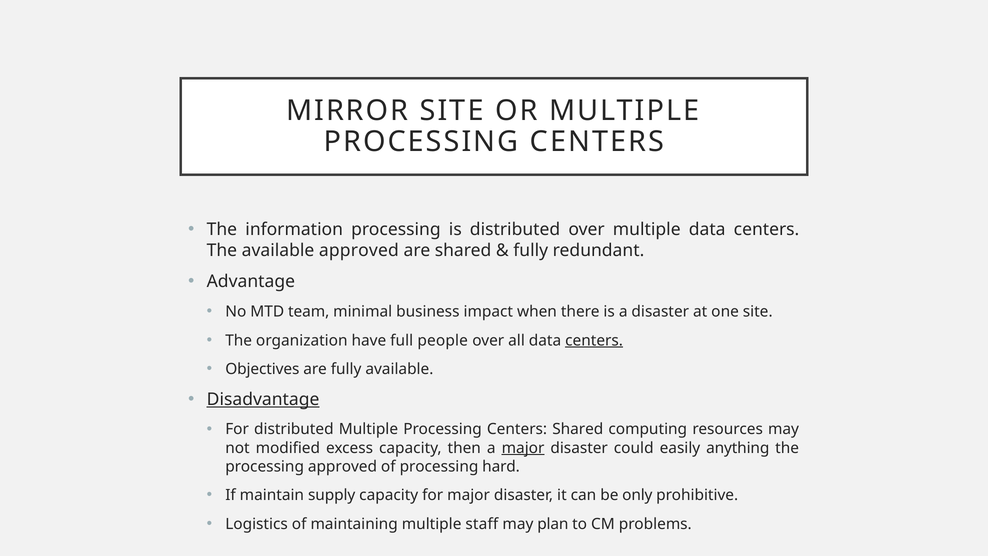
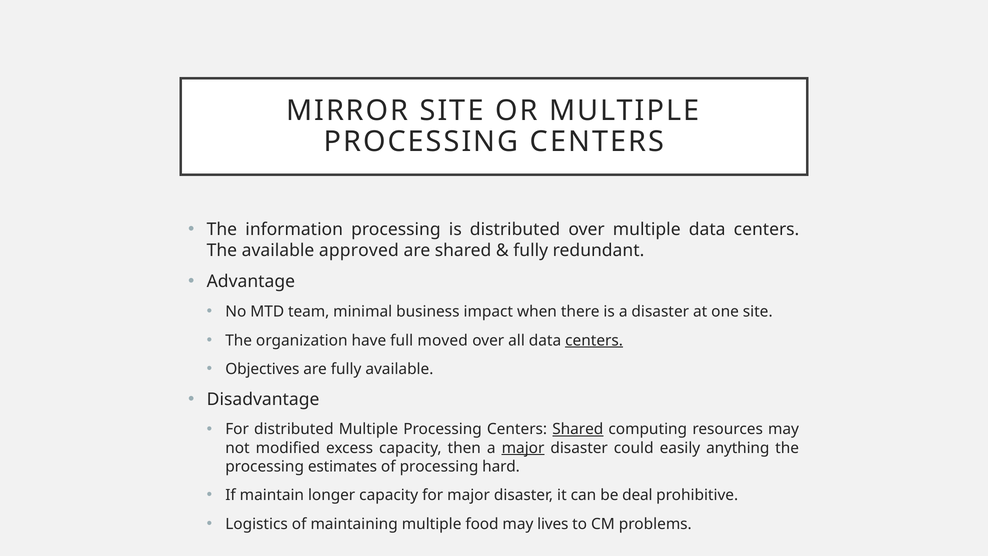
people: people -> moved
Disadvantage underline: present -> none
Shared at (578, 429) underline: none -> present
processing approved: approved -> estimates
supply: supply -> longer
only: only -> deal
staff: staff -> food
plan: plan -> lives
